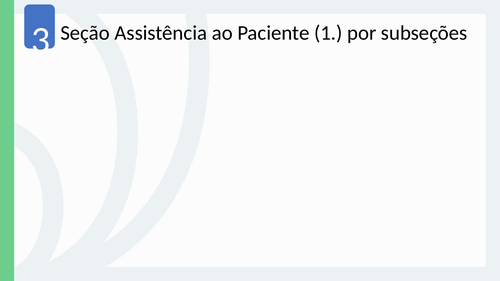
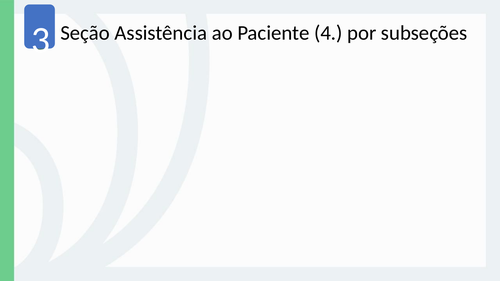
1: 1 -> 4
